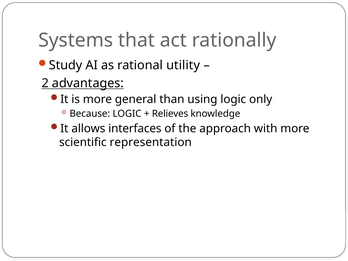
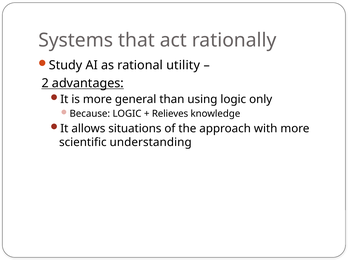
interfaces: interfaces -> situations
representation: representation -> understanding
